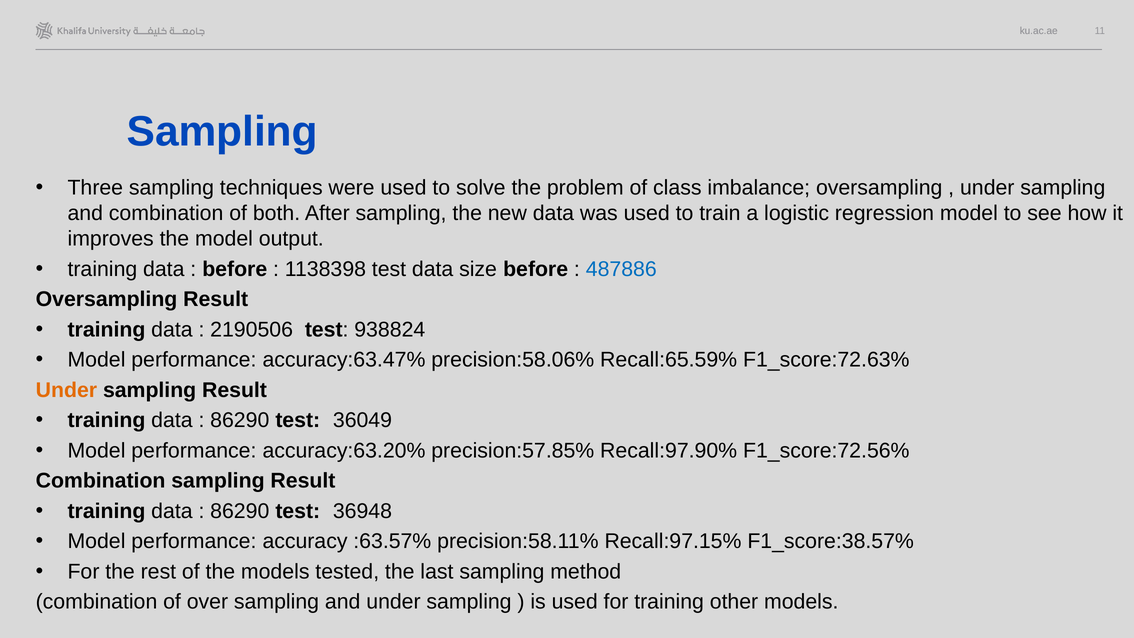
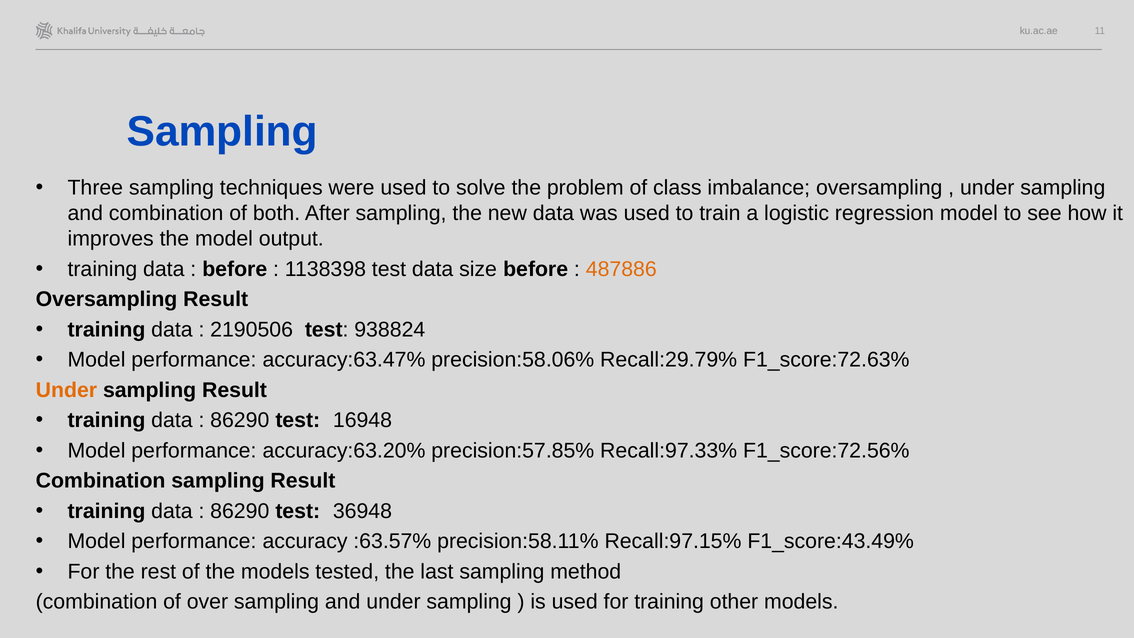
487886 colour: blue -> orange
Recall:65.59%: Recall:65.59% -> Recall:29.79%
36049: 36049 -> 16948
Recall:97.90%: Recall:97.90% -> Recall:97.33%
F1_score:38.57%: F1_score:38.57% -> F1_score:43.49%
